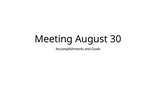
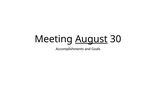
August underline: none -> present
